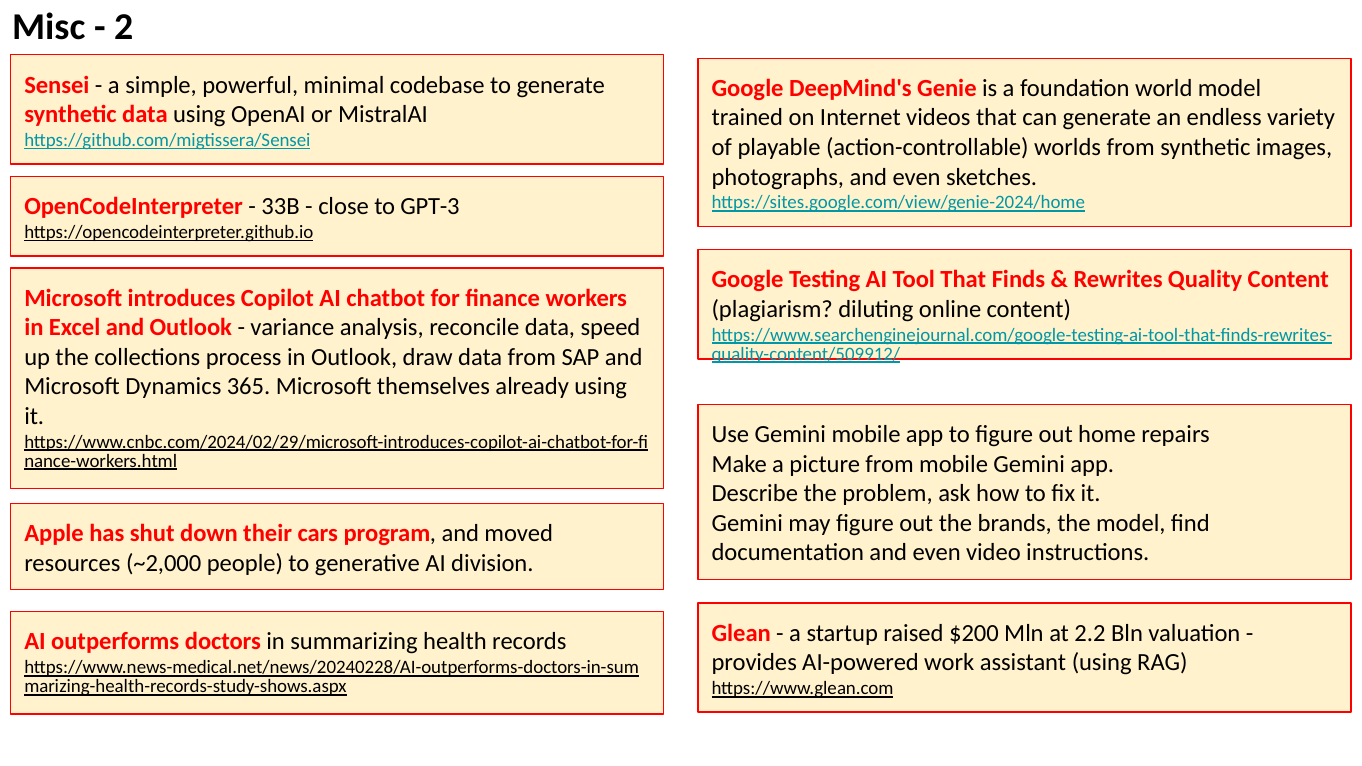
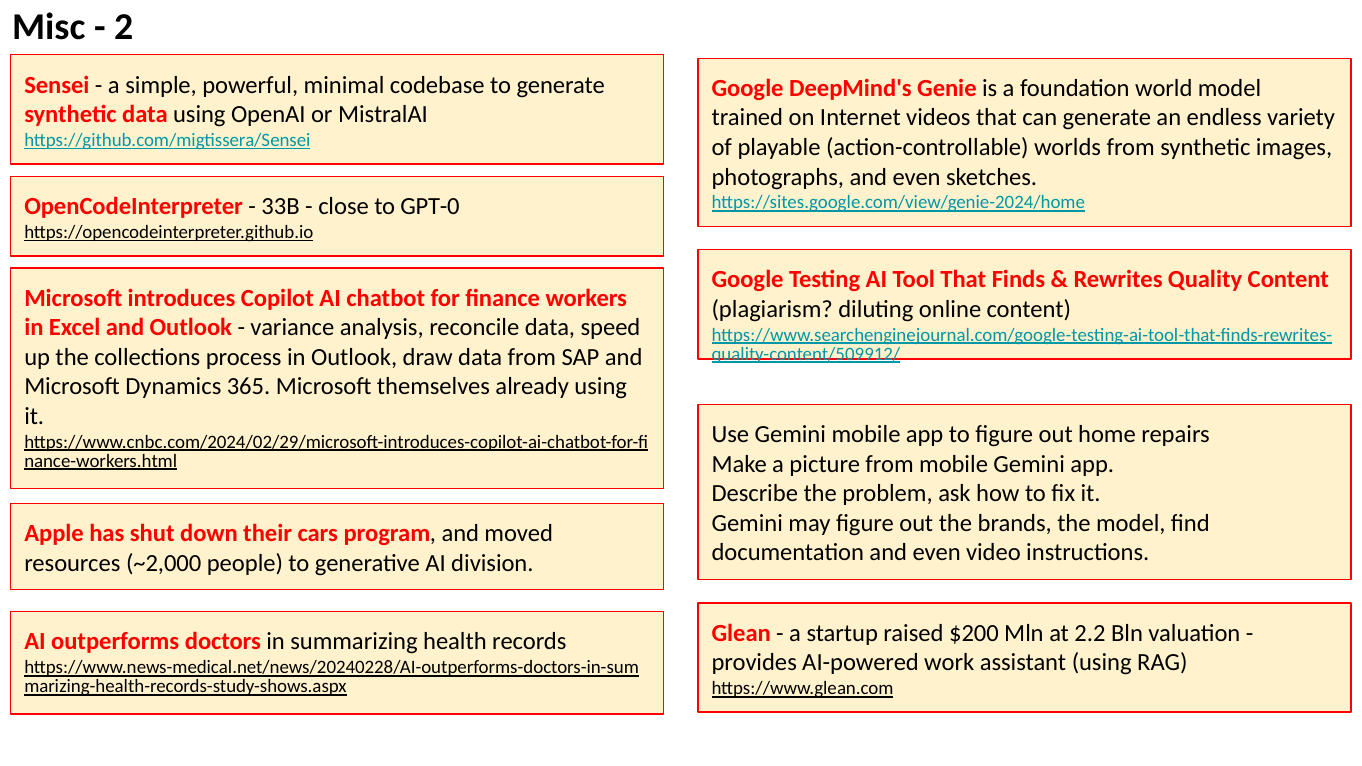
GPT-3: GPT-3 -> GPT-0
